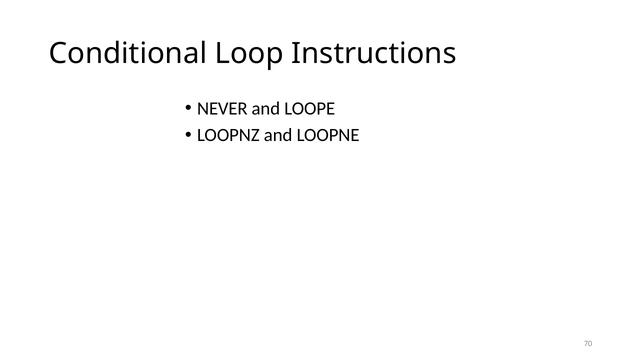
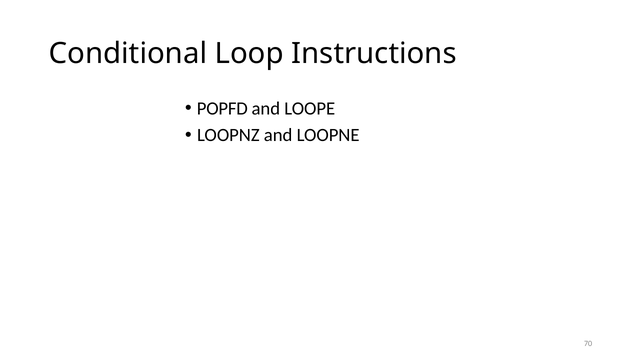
NEVER: NEVER -> POPFD
